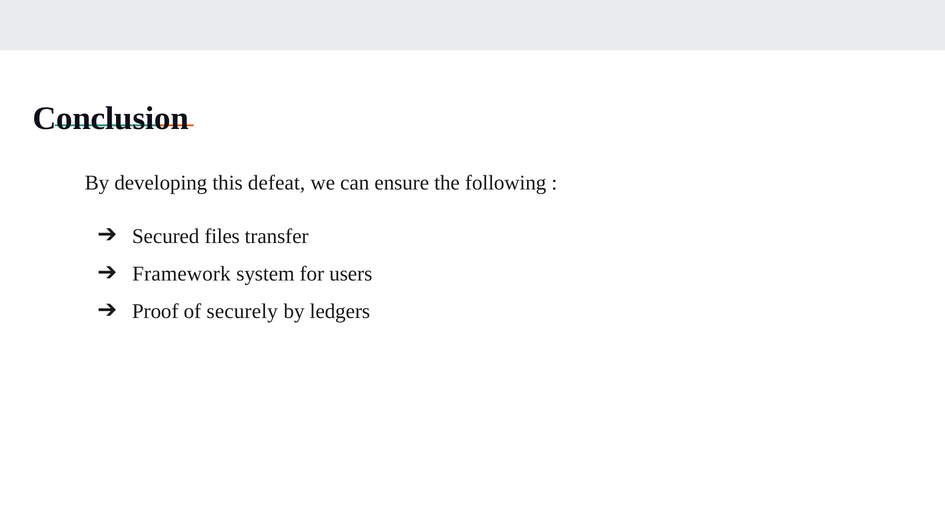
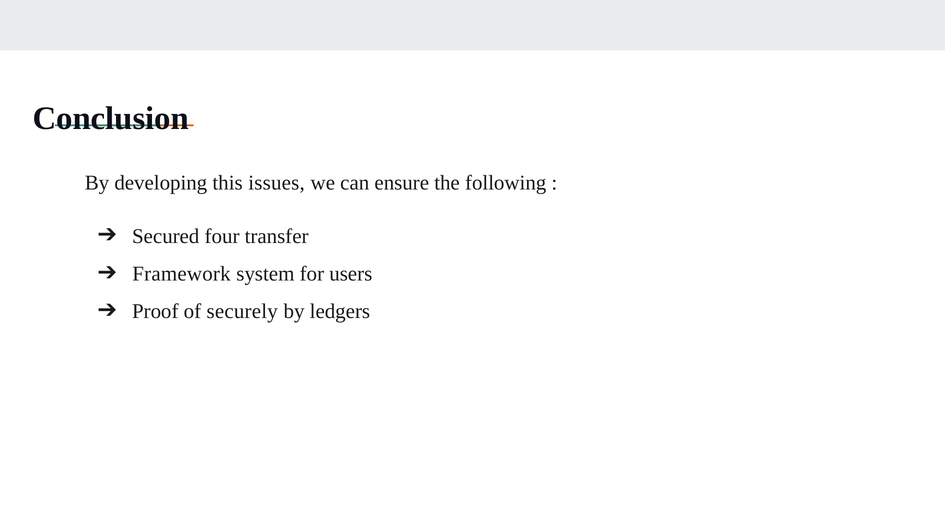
defeat: defeat -> issues
files: files -> four
